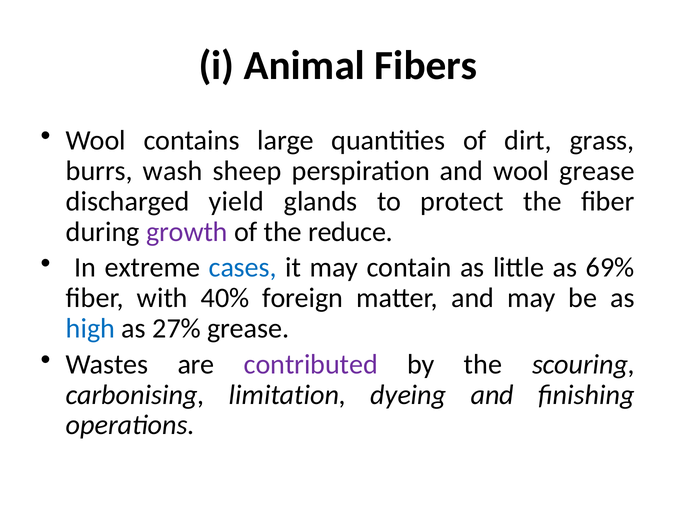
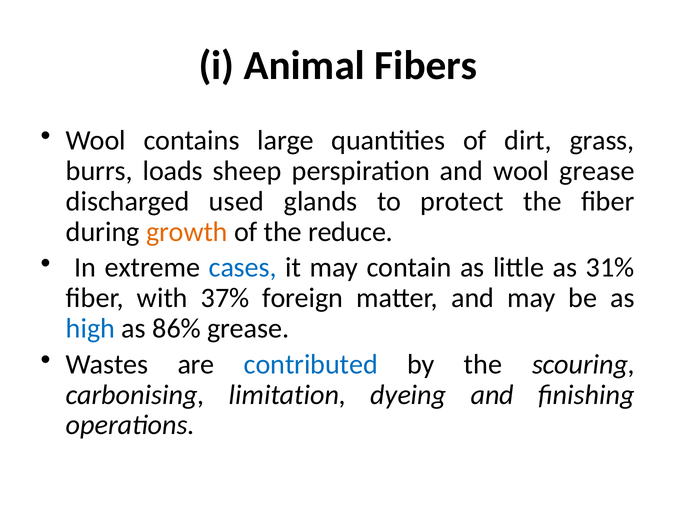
wash: wash -> loads
yield: yield -> used
growth colour: purple -> orange
69%: 69% -> 31%
40%: 40% -> 37%
27%: 27% -> 86%
contributed colour: purple -> blue
